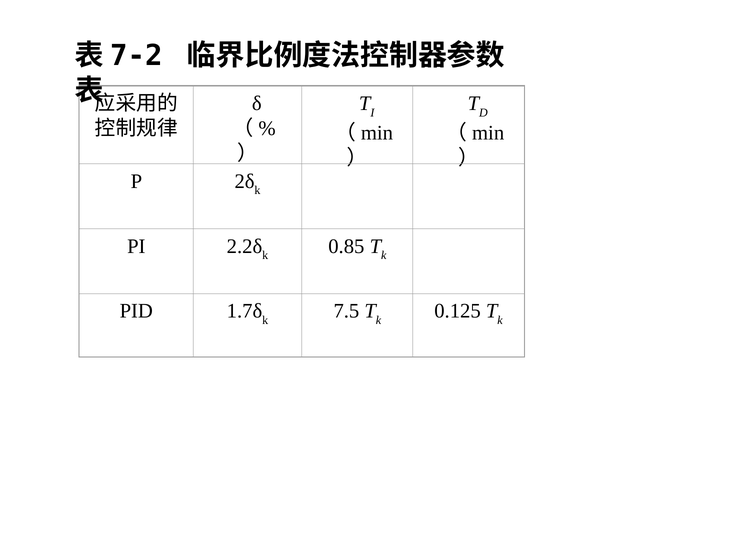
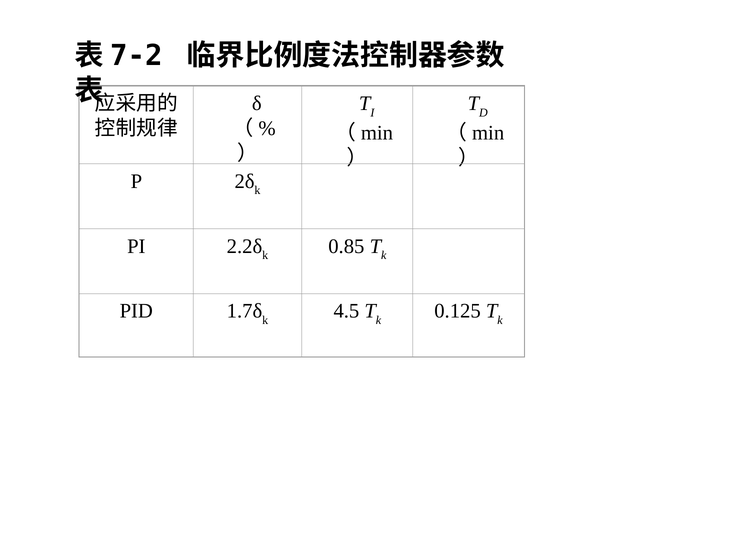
7.5: 7.5 -> 4.5
